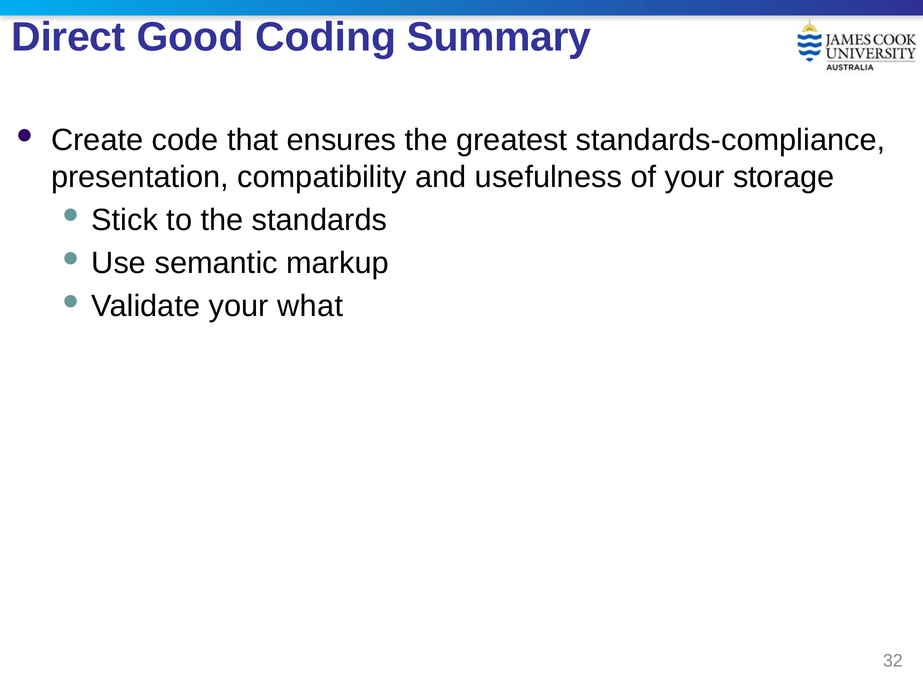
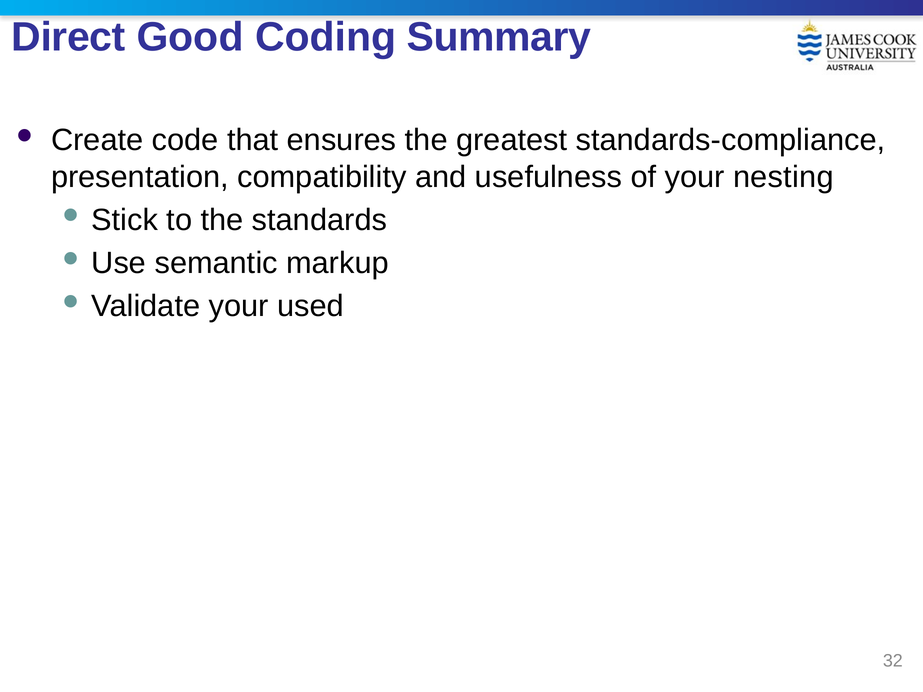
storage: storage -> nesting
what: what -> used
